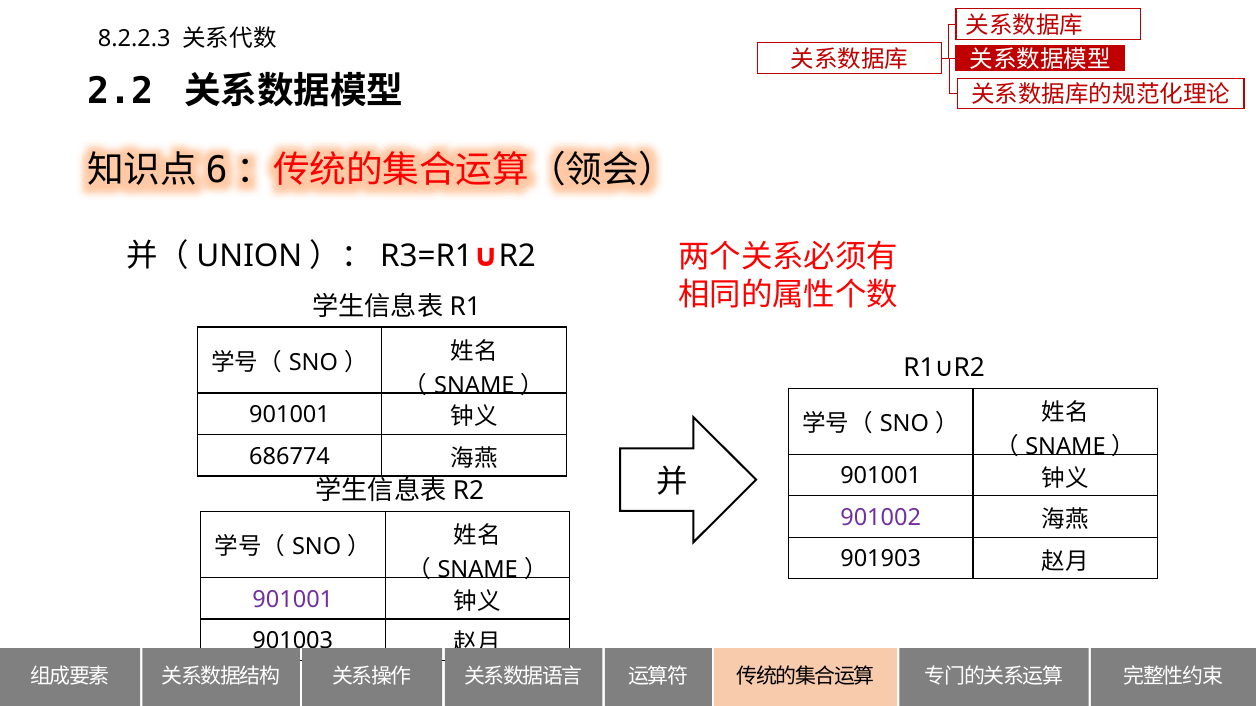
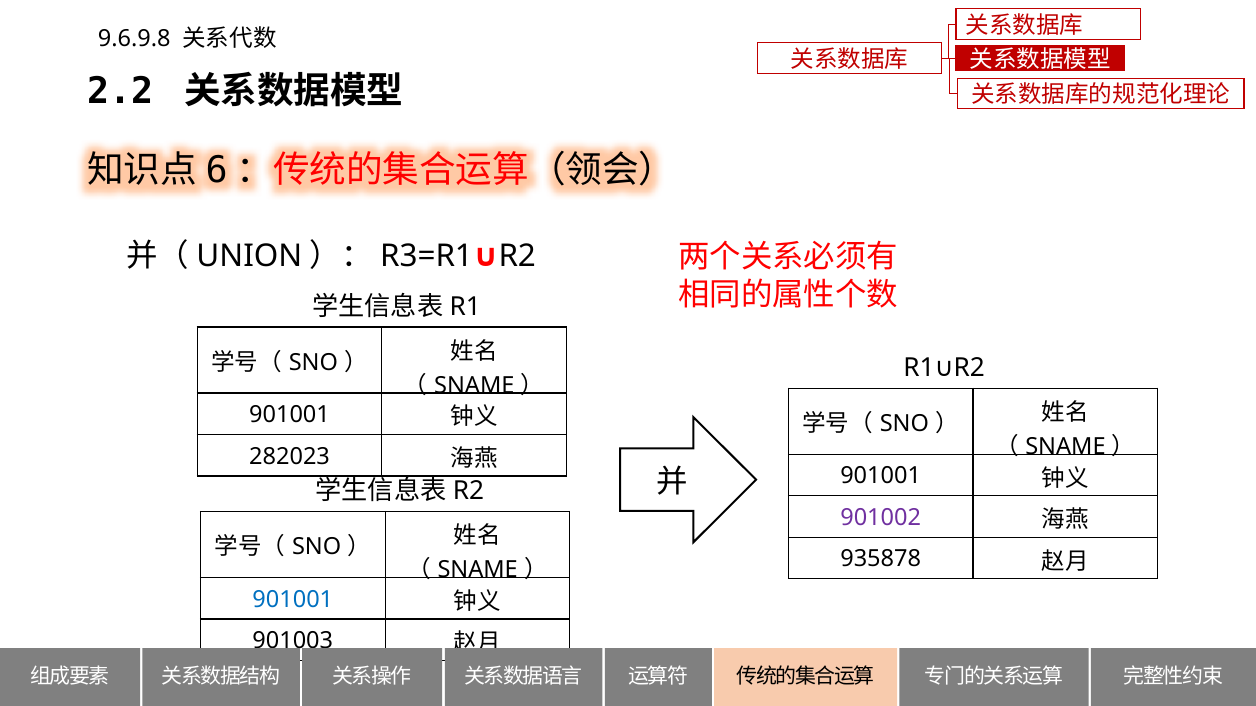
8.2.2.3: 8.2.2.3 -> 9.6.9.8
686774: 686774 -> 282023
901903: 901903 -> 935878
901001 at (293, 600) colour: purple -> blue
